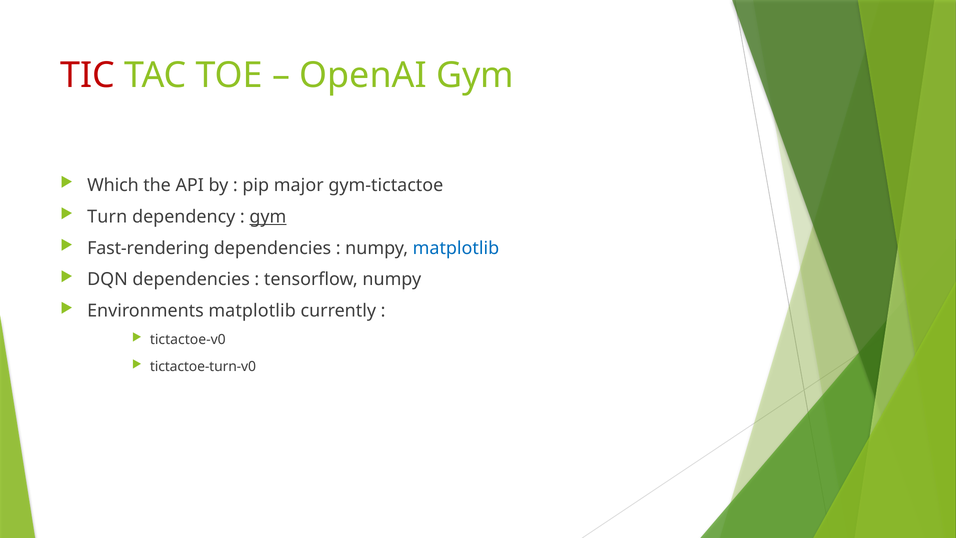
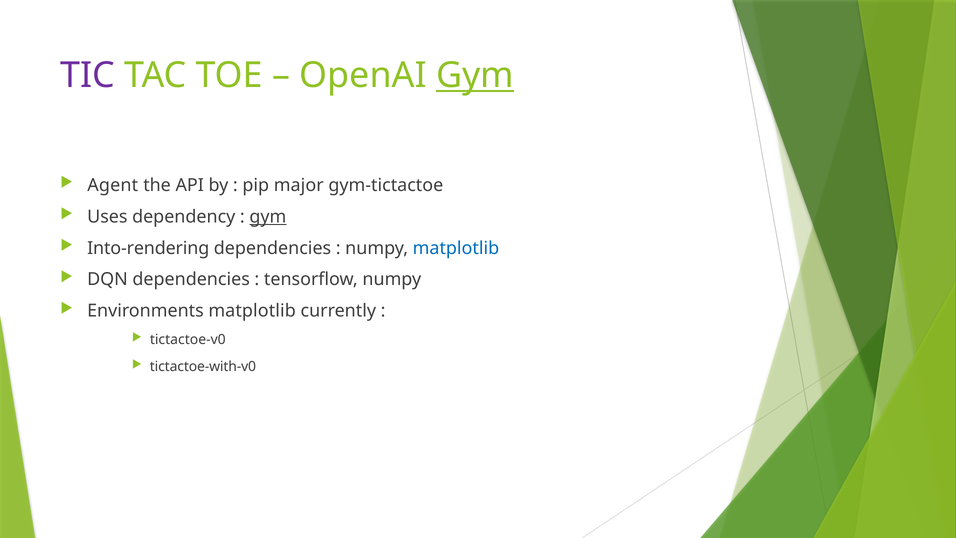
TIC colour: red -> purple
Gym at (475, 75) underline: none -> present
Which: Which -> Agent
Turn: Turn -> Uses
Fast-rendering: Fast-rendering -> Into-rendering
tictactoe-turn-v0: tictactoe-turn-v0 -> tictactoe-with-v0
